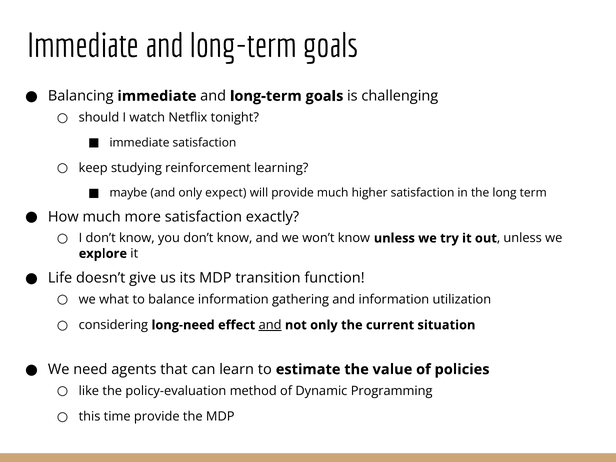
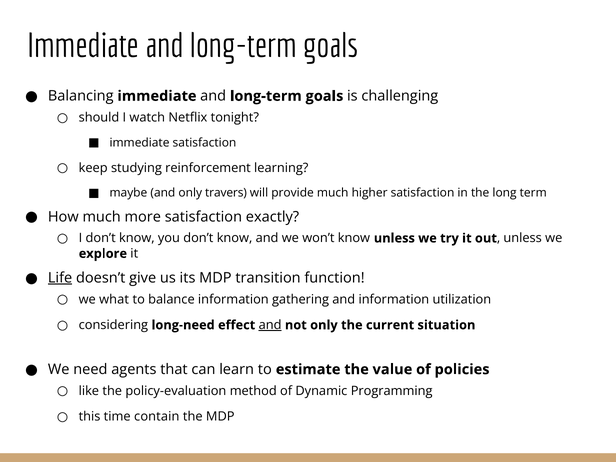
expect: expect -> travers
Life underline: none -> present
time provide: provide -> contain
